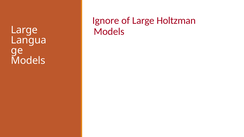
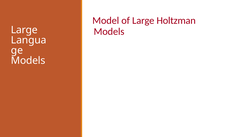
Ignore: Ignore -> Model
